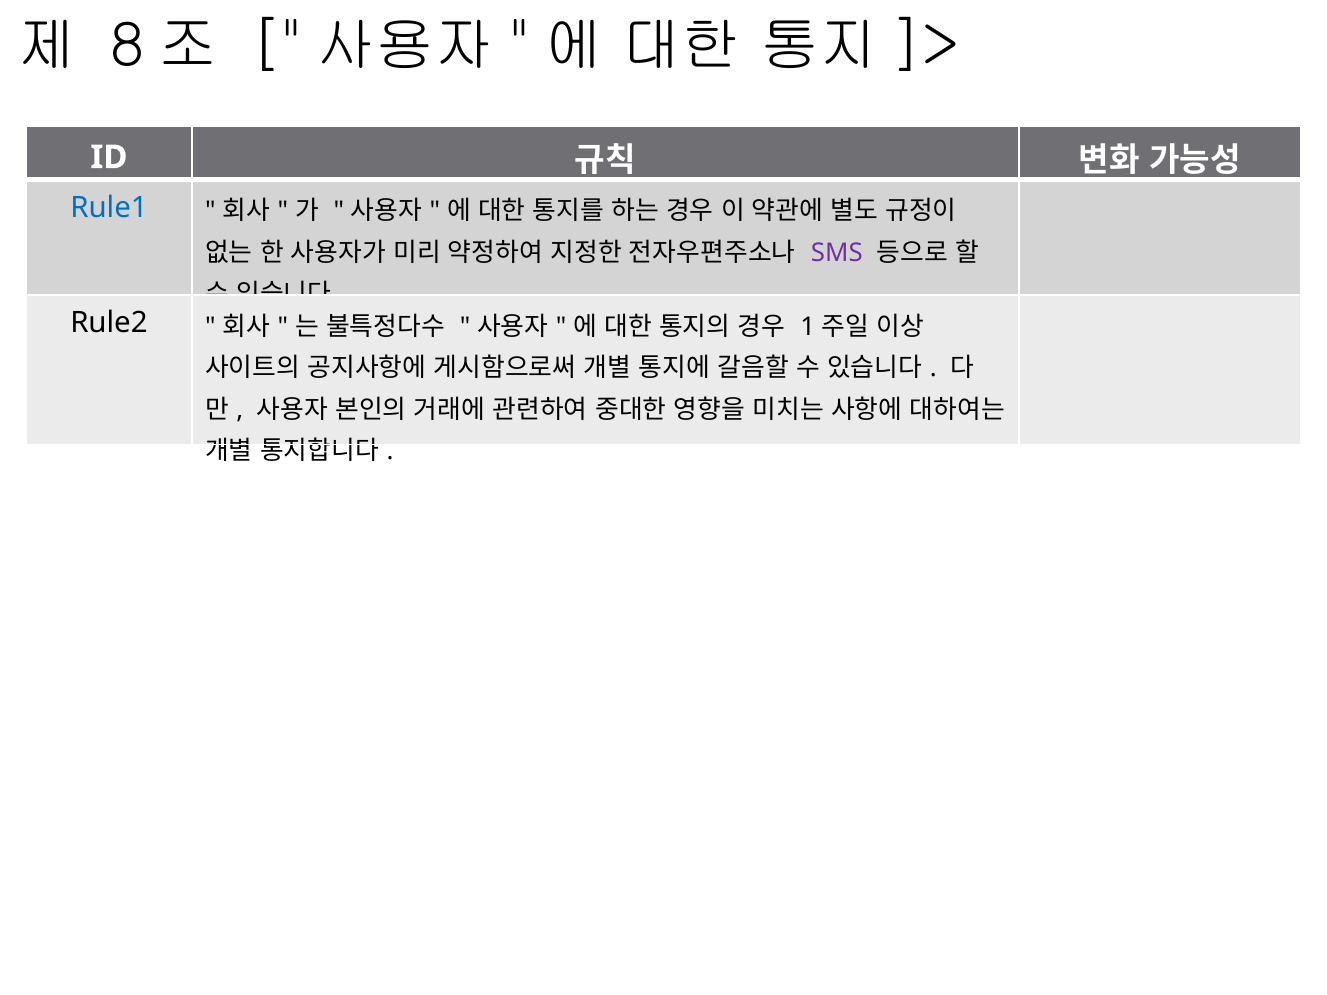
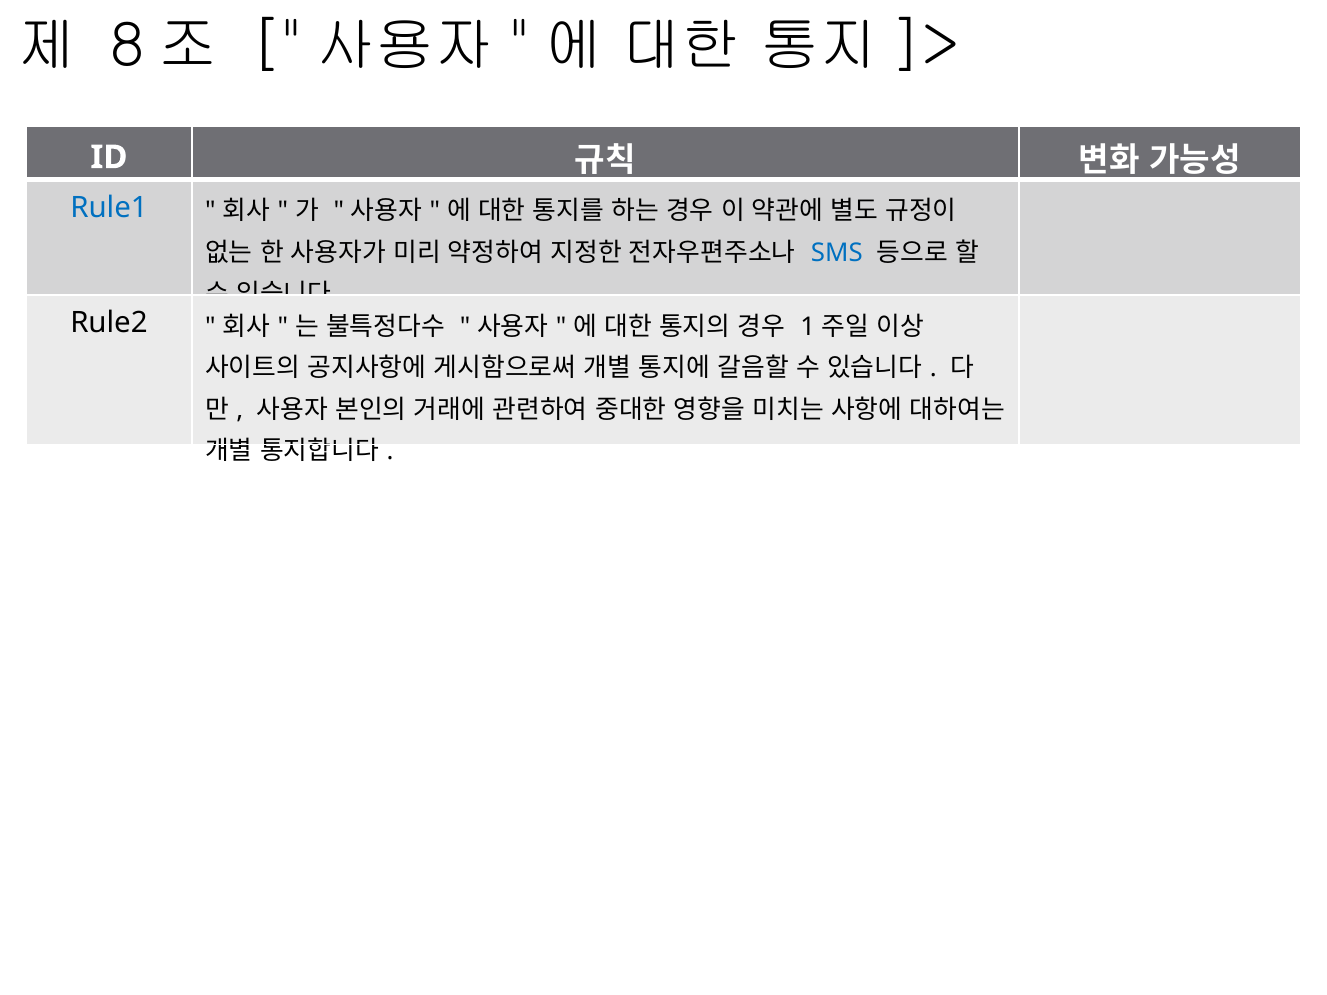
SMS colour: purple -> blue
